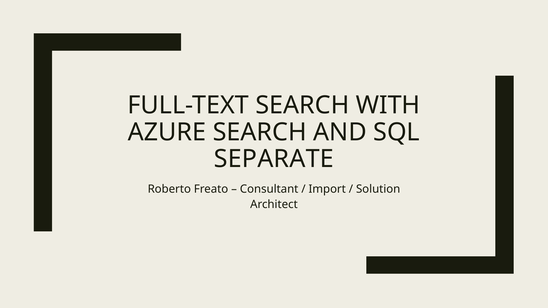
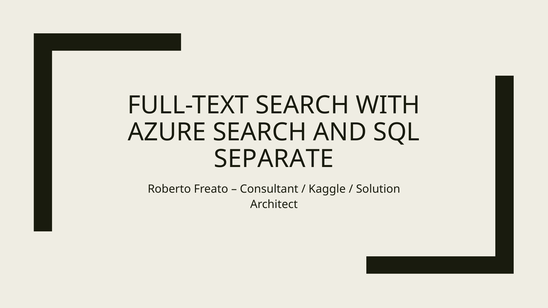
Import: Import -> Kaggle
